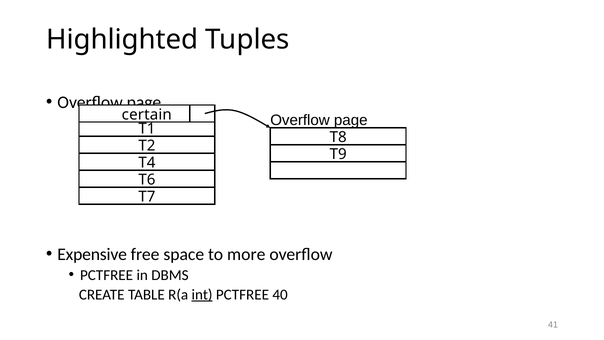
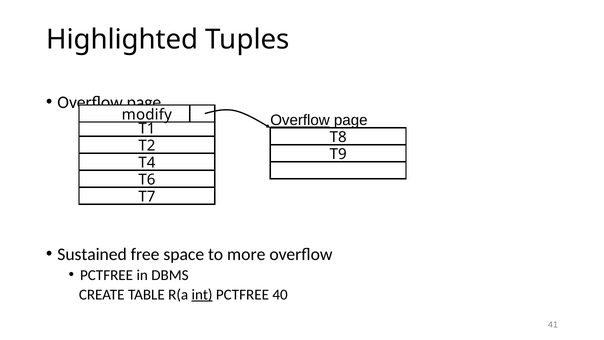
certain: certain -> modify
Overflow at (300, 120) underline: none -> present
Expensive: Expensive -> Sustained
